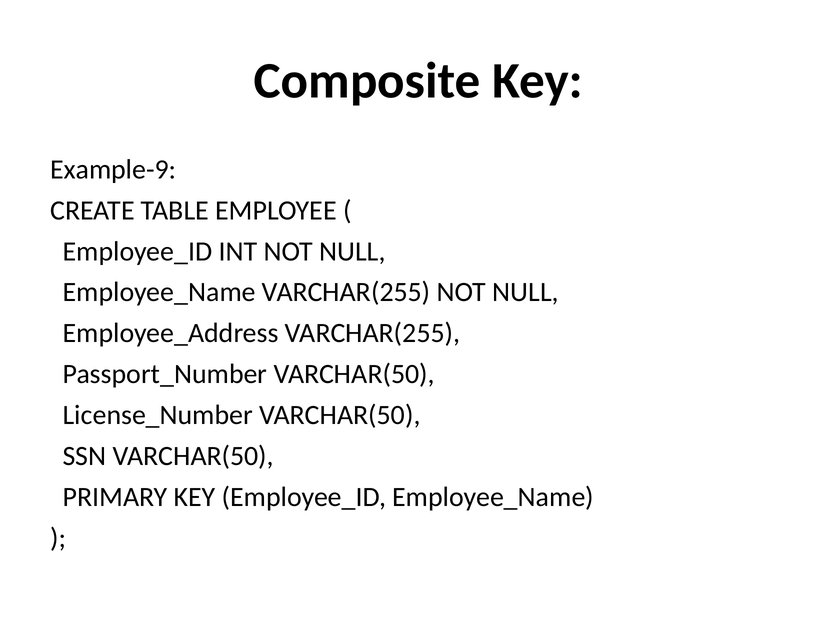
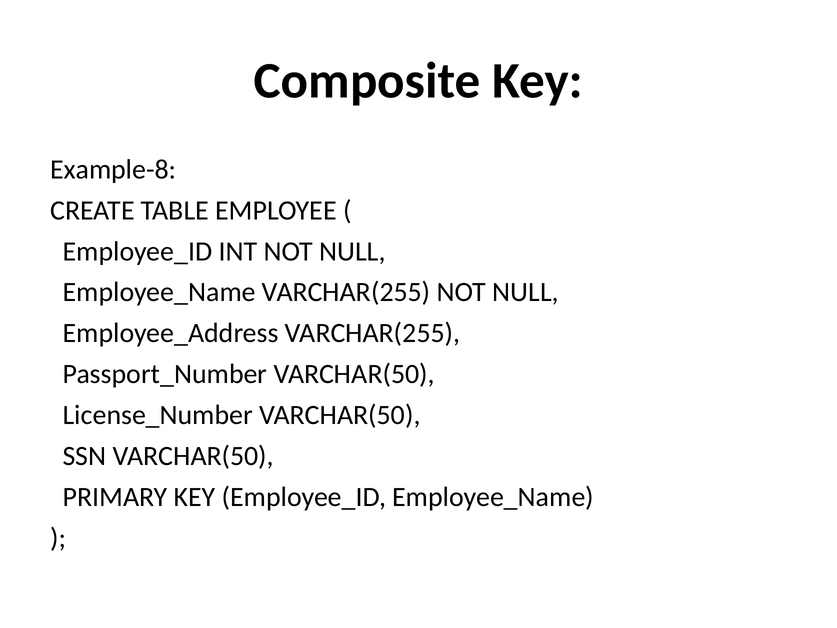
Example-9: Example-9 -> Example-8
